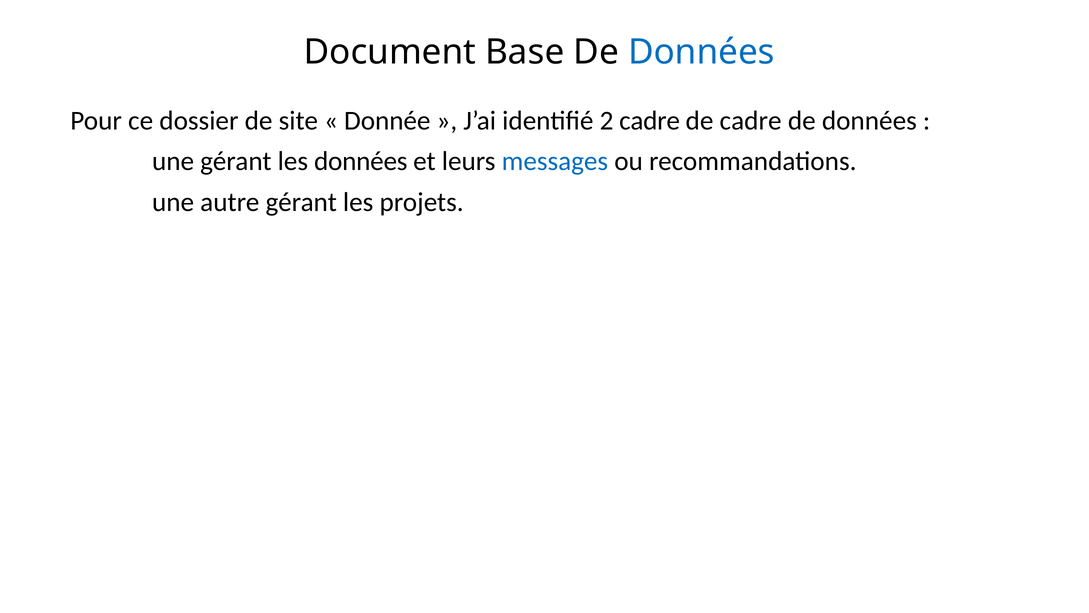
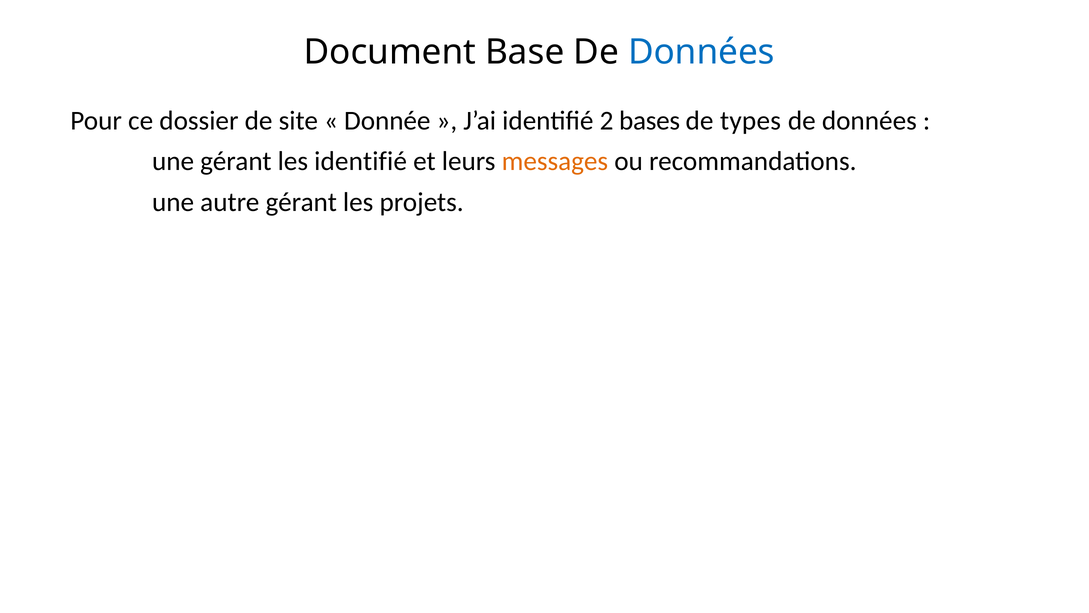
2 cadre: cadre -> bases
de cadre: cadre -> types
les données: données -> identifié
messages colour: blue -> orange
